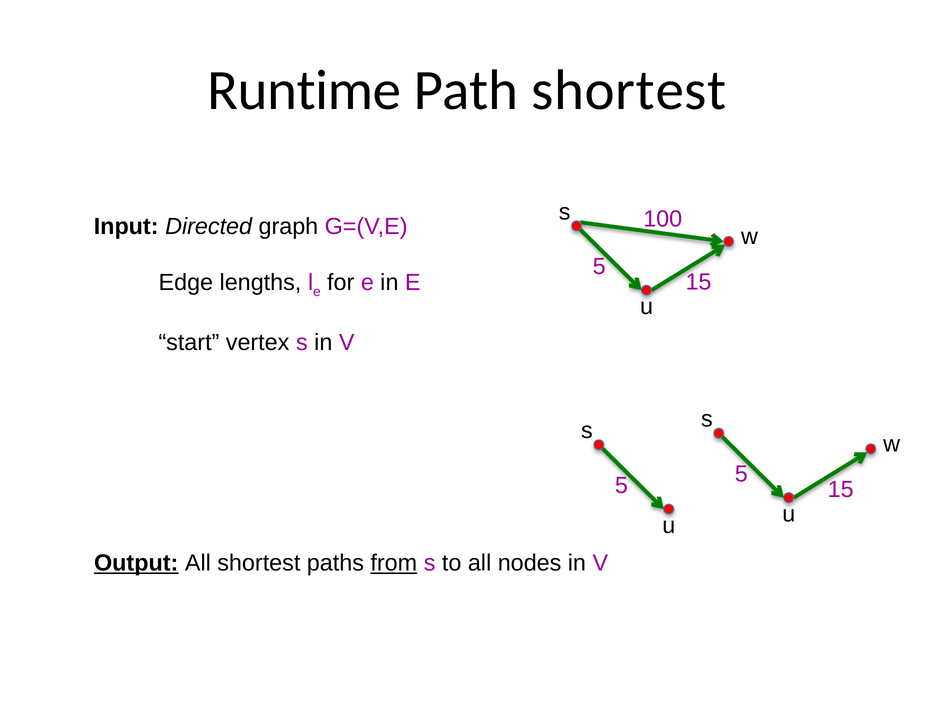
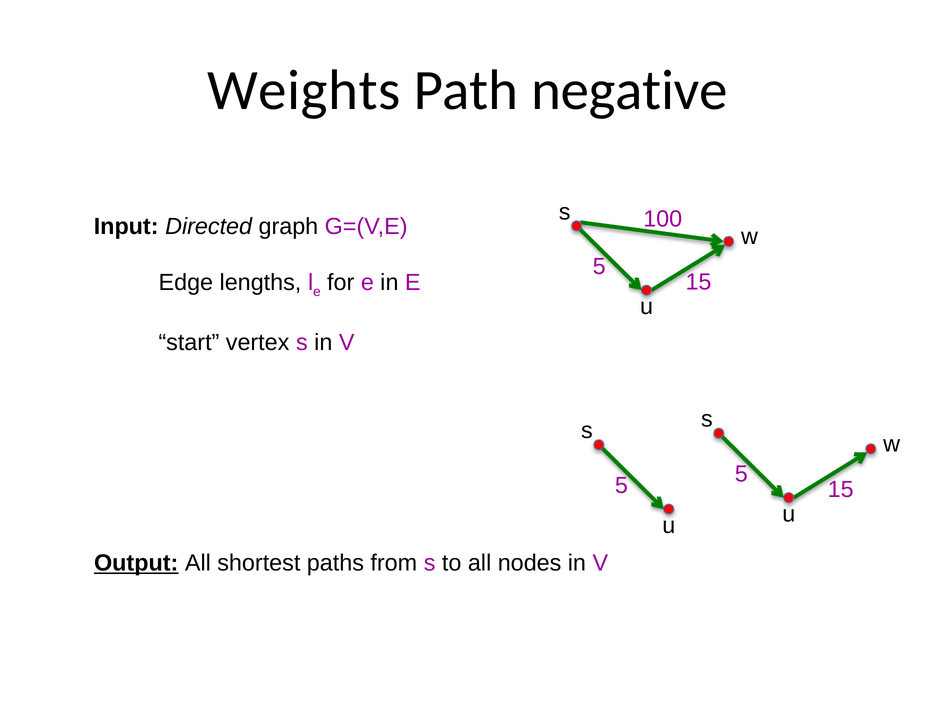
Runtime: Runtime -> Weights
Path shortest: shortest -> negative
from underline: present -> none
